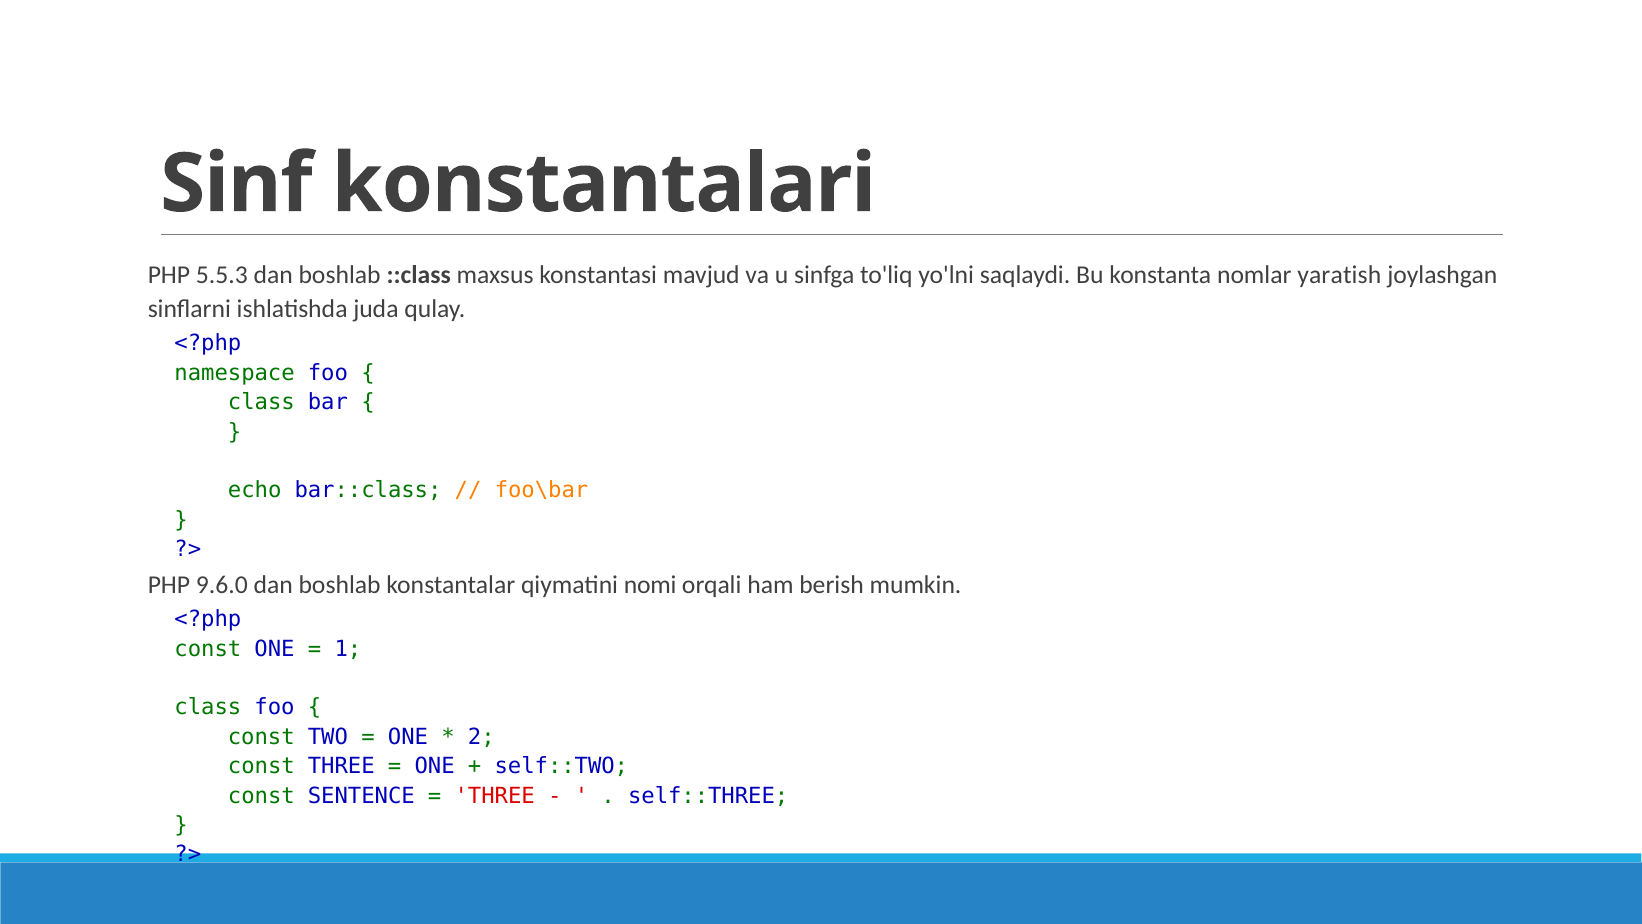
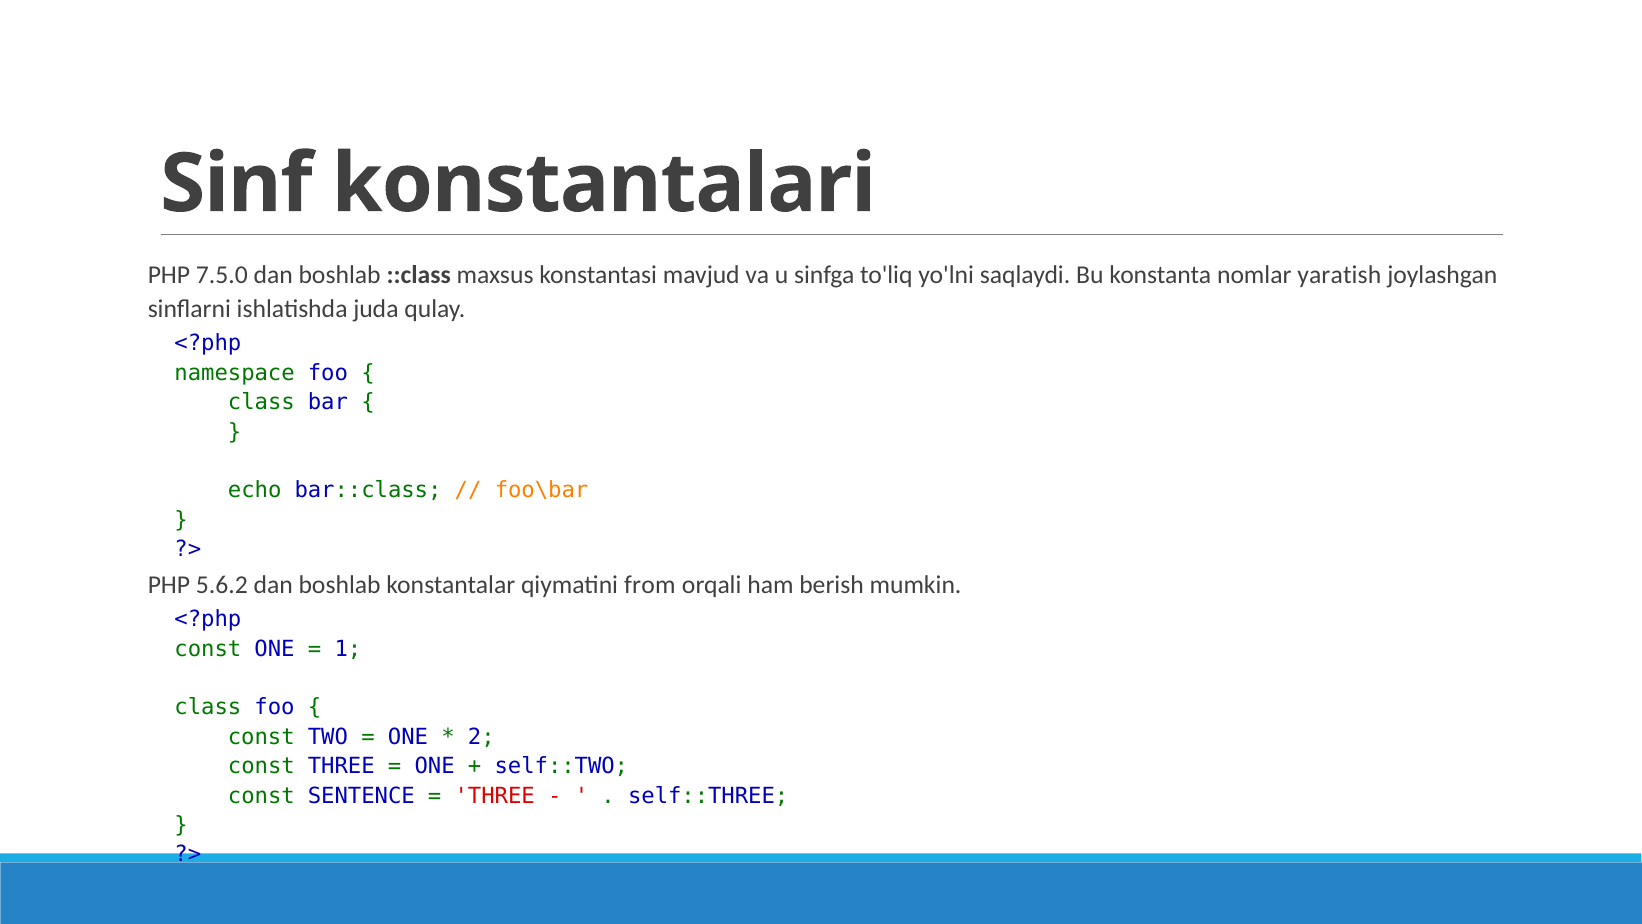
5.5.3: 5.5.3 -> 7.5.0
9.6.0: 9.6.0 -> 5.6.2
nomi: nomi -> from
